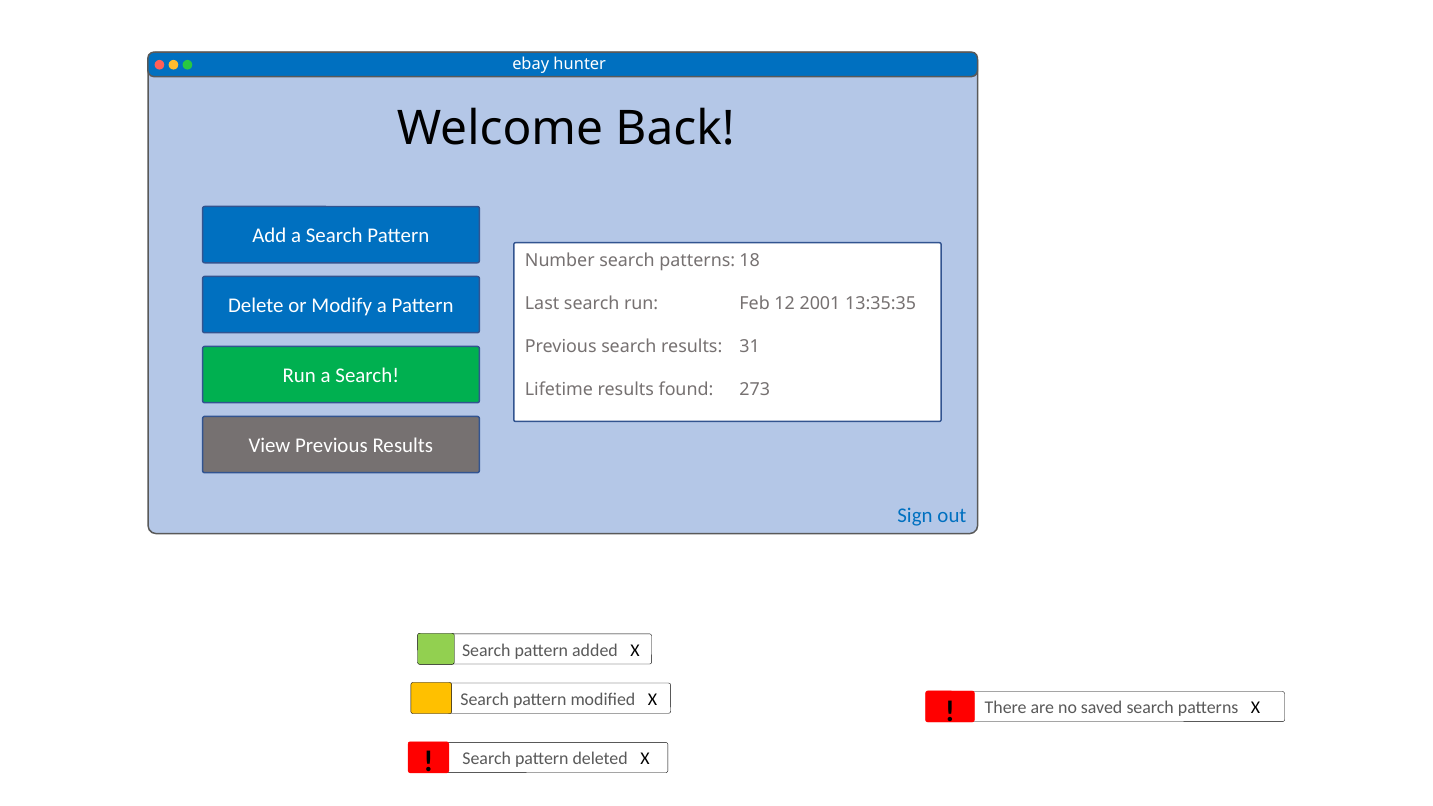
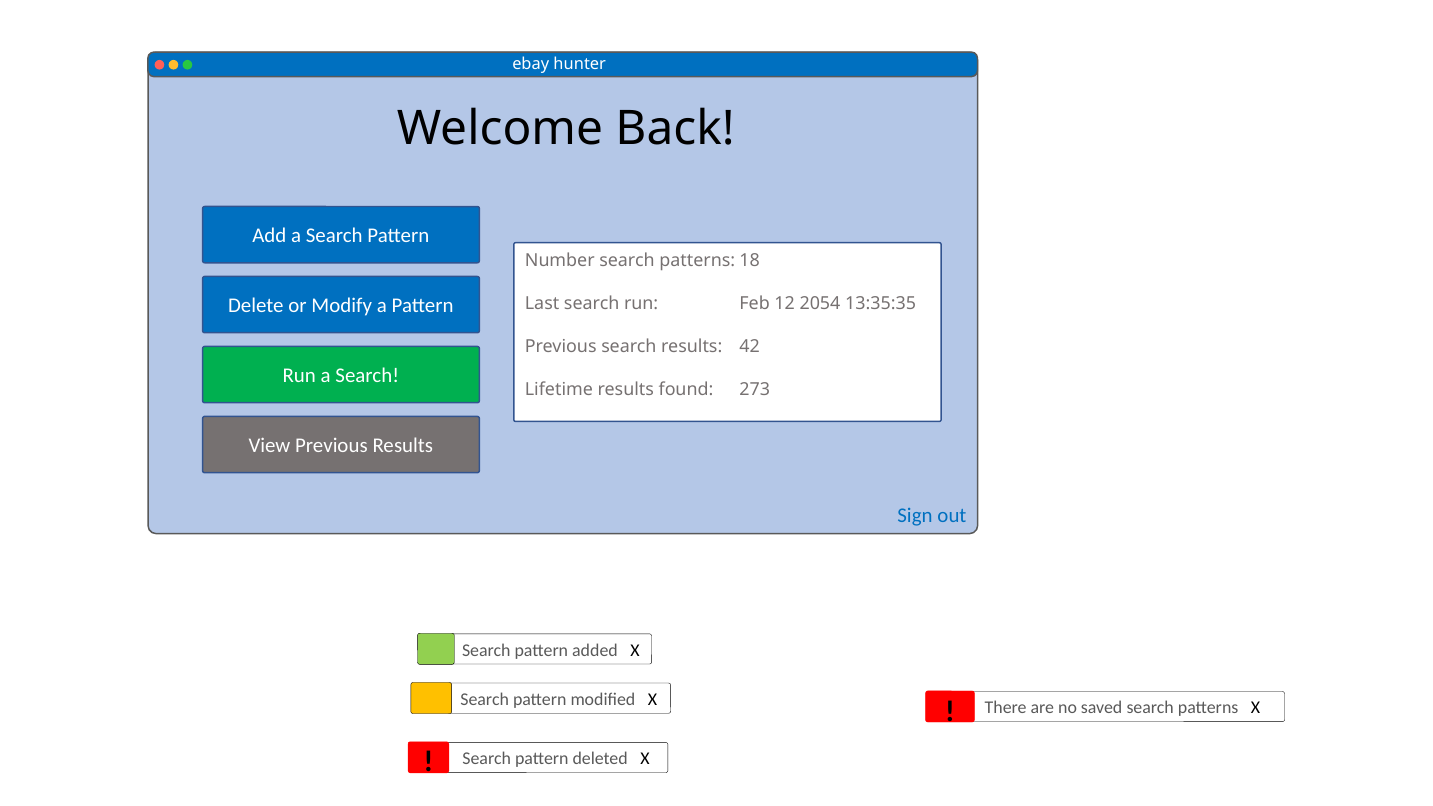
2001: 2001 -> 2054
31: 31 -> 42
